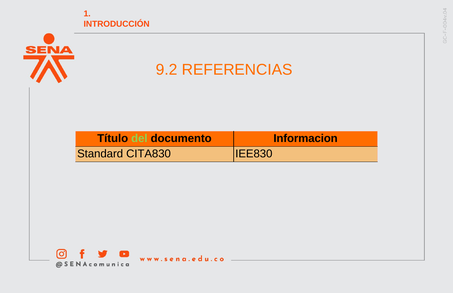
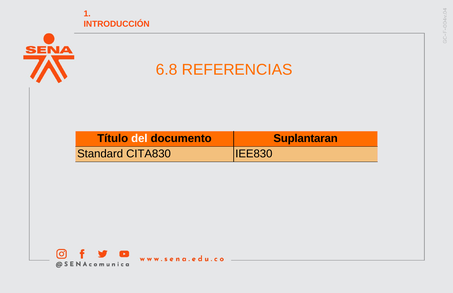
9.2: 9.2 -> 6.8
del colour: light green -> white
Informacion: Informacion -> Suplantaran
